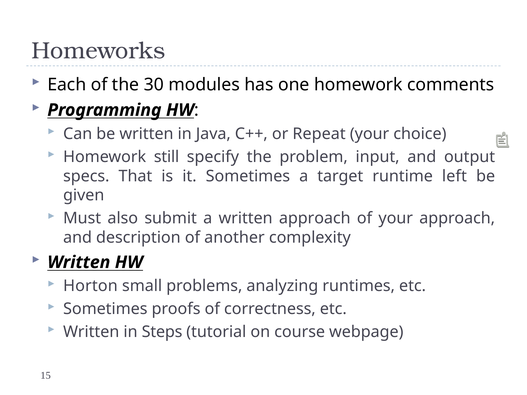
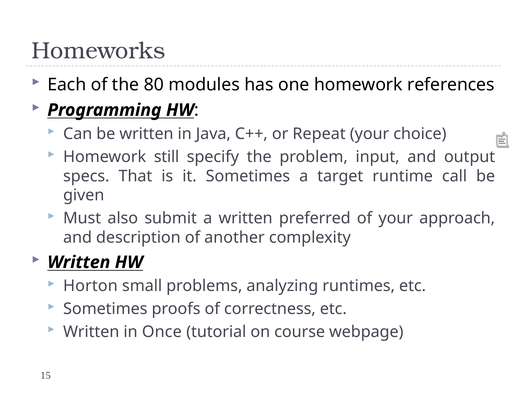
30: 30 -> 80
comments: comments -> references
left: left -> call
written approach: approach -> preferred
Steps: Steps -> Once
